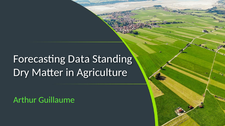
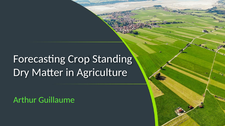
Data: Data -> Crop
